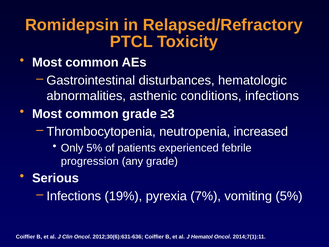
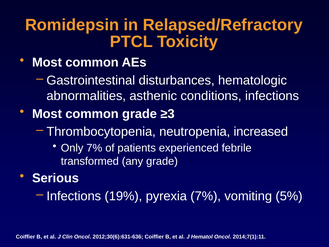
Only 5%: 5% -> 7%
progression: progression -> transformed
